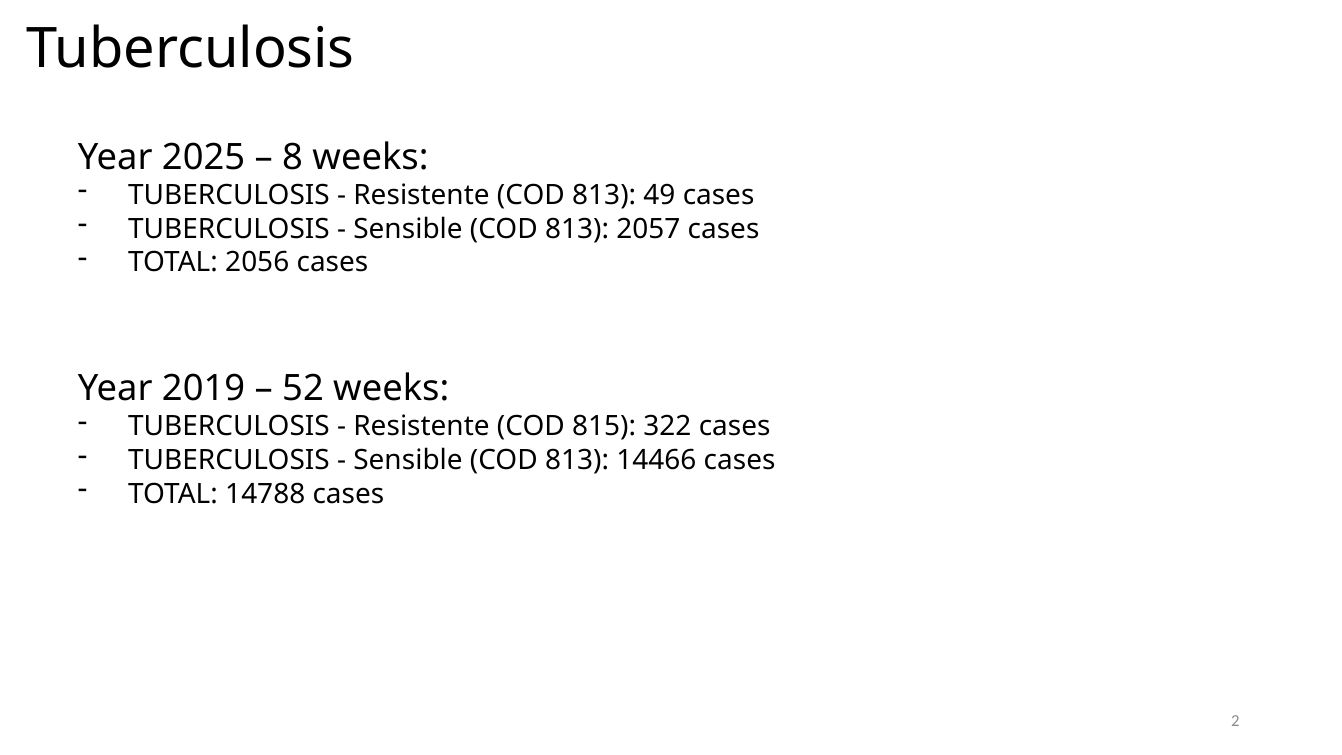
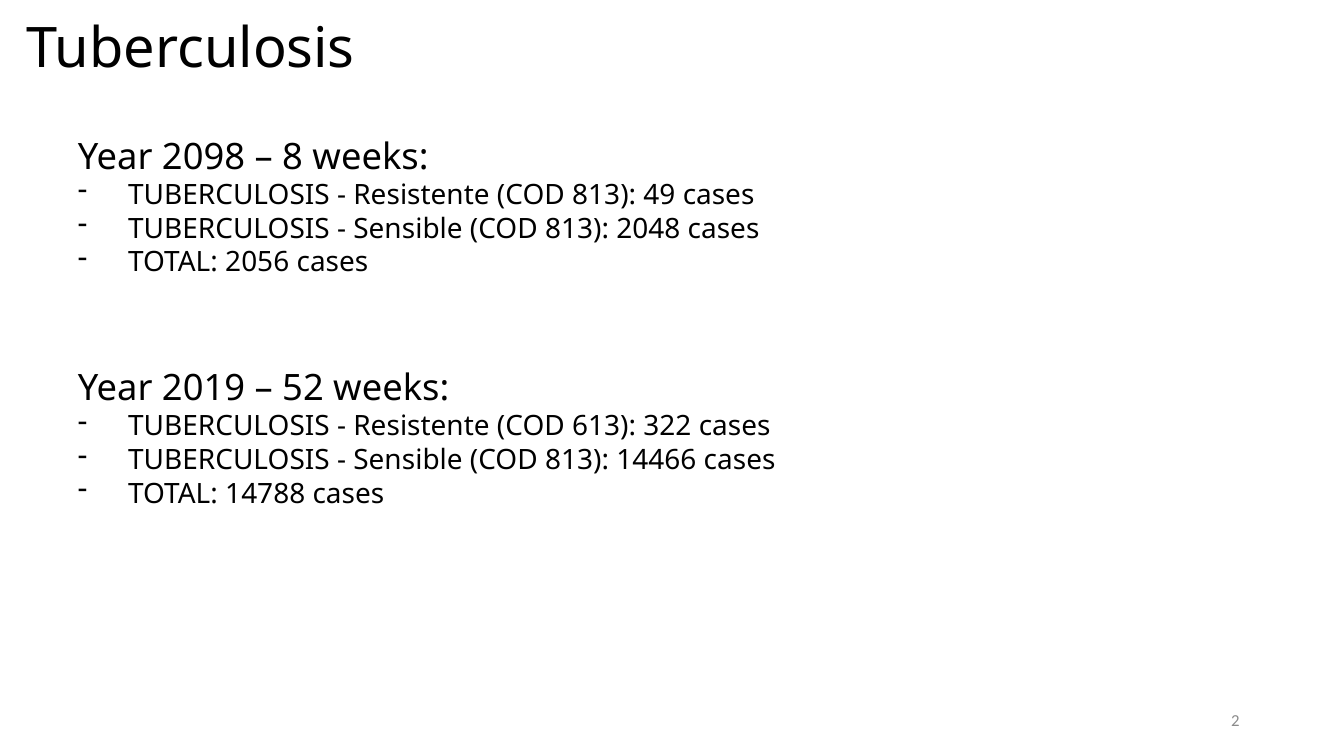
2025: 2025 -> 2098
2057: 2057 -> 2048
815: 815 -> 613
